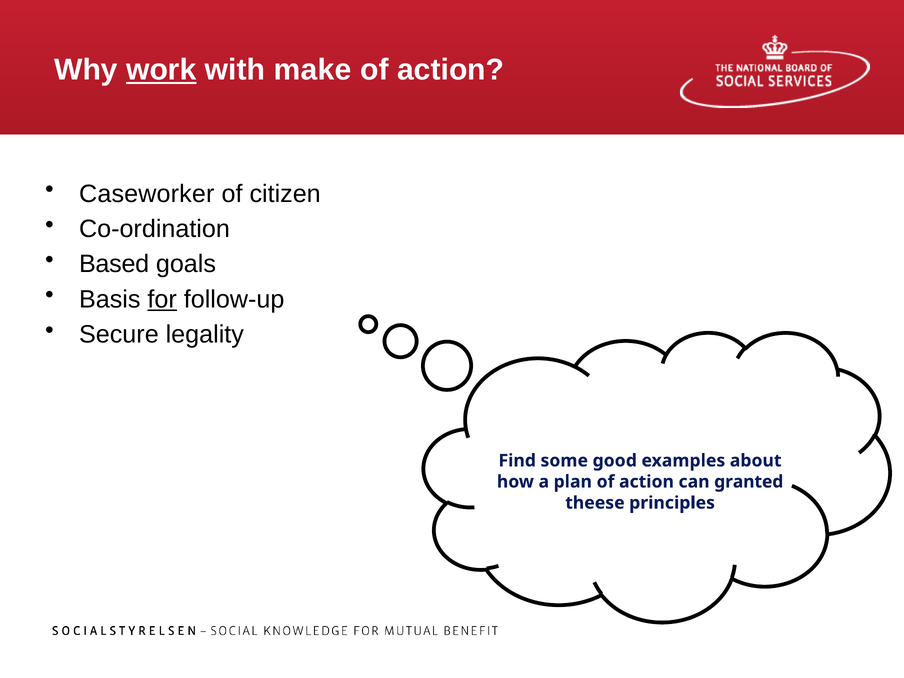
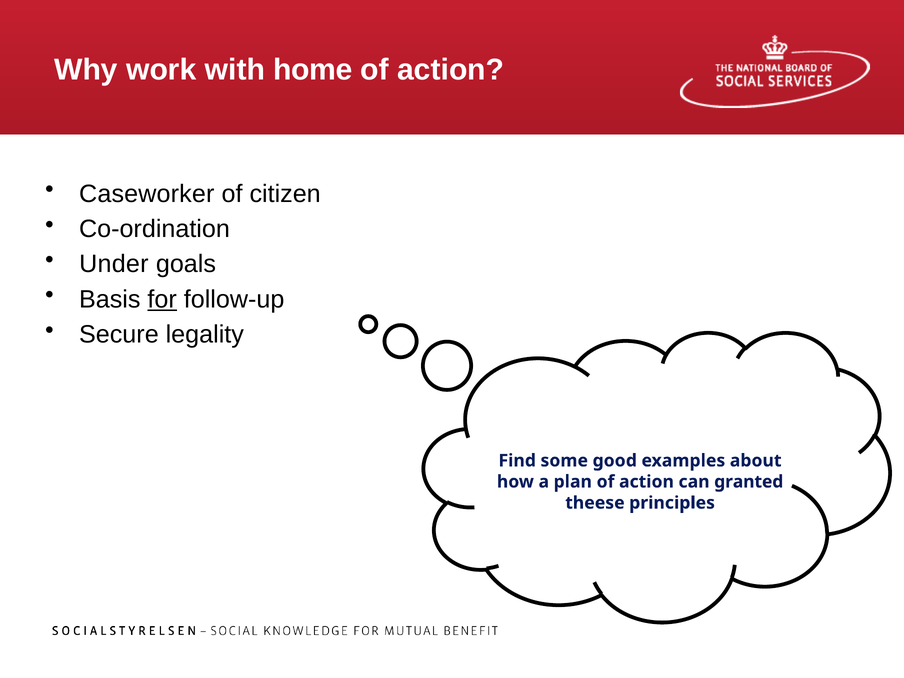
work underline: present -> none
make: make -> home
Based: Based -> Under
